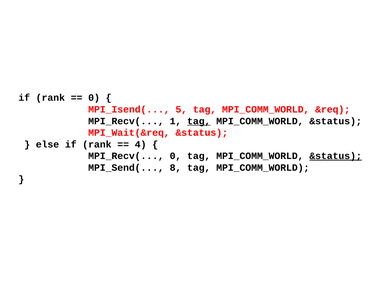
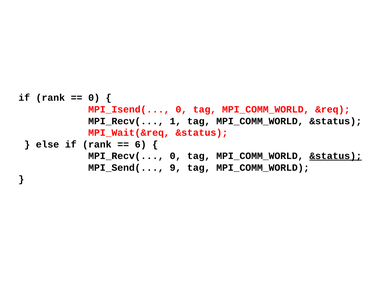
MPI_Isend( 5: 5 -> 0
tag at (199, 121) underline: present -> none
4: 4 -> 6
8: 8 -> 9
